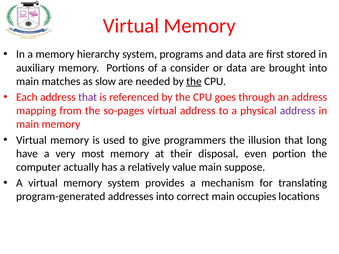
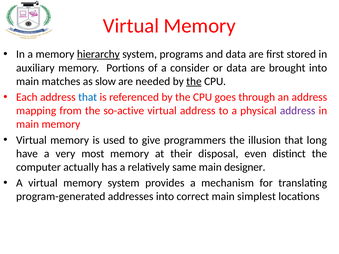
hierarchy underline: none -> present
that at (88, 97) colour: purple -> blue
so-pages: so-pages -> so-active
portion: portion -> distinct
value: value -> same
suppose: suppose -> designer
occupies: occupies -> simplest
